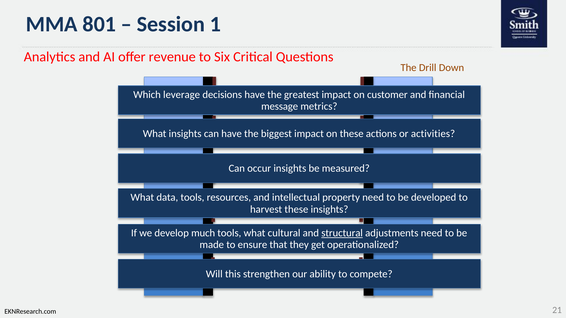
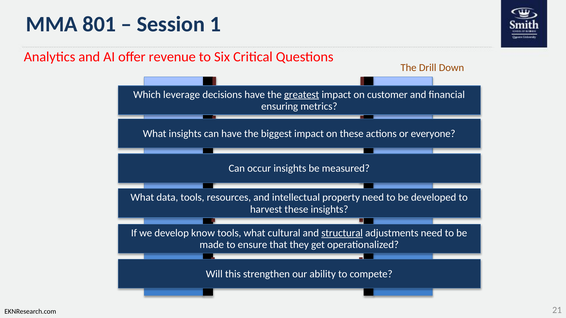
greatest underline: none -> present
message: message -> ensuring
activities: activities -> everyone
much: much -> know
